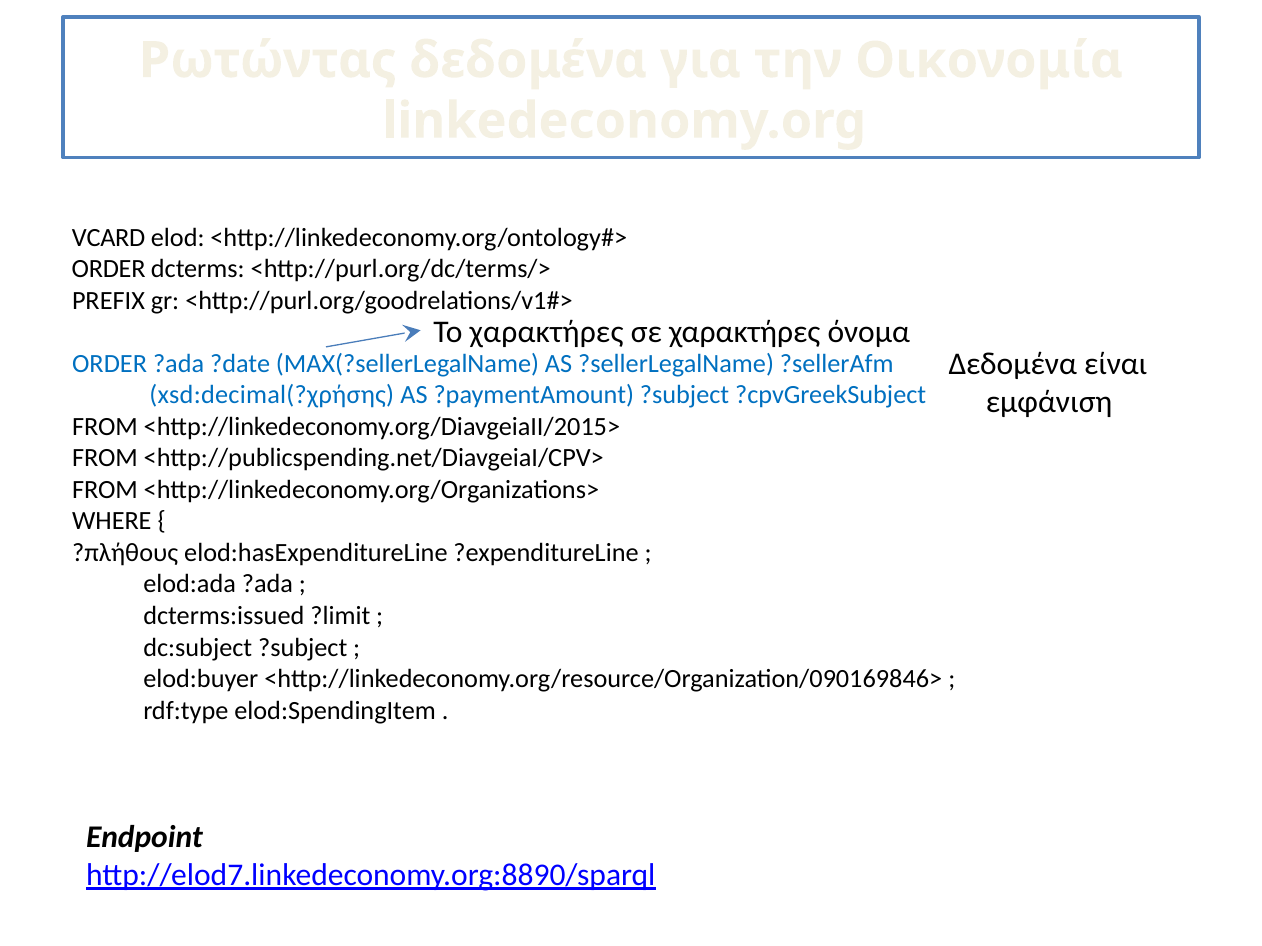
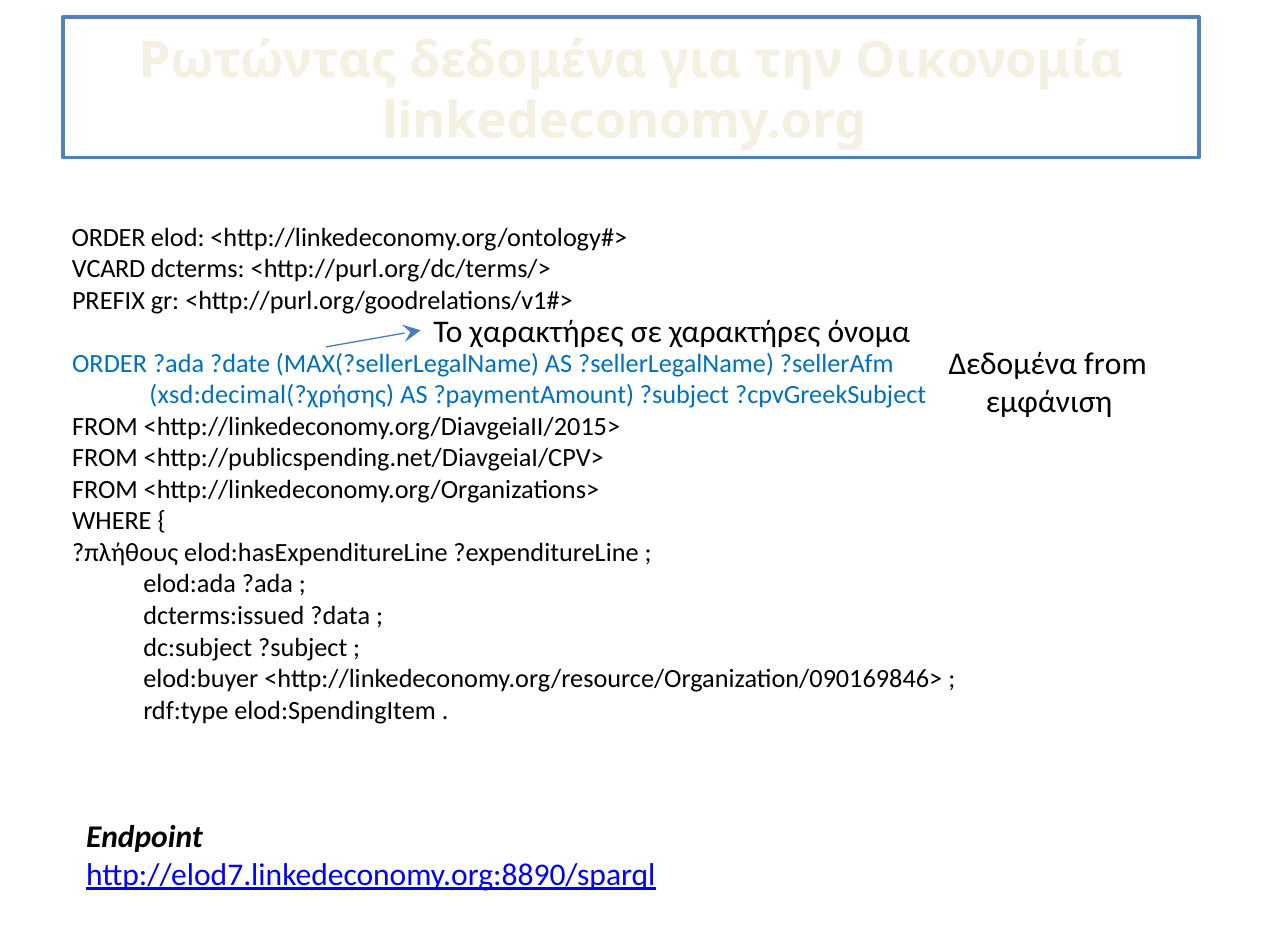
VCARD at (109, 238): VCARD -> ORDER
ORDER at (109, 269): ORDER -> VCARD
Δεδομένα είναι: είναι -> from
?limit: ?limit -> ?data
